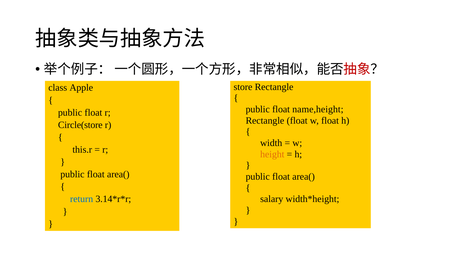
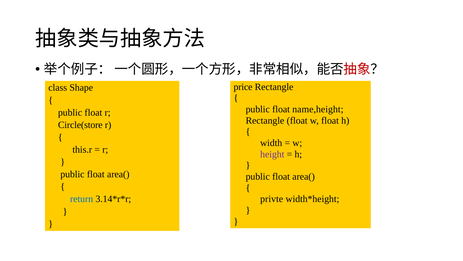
store: store -> price
Apple: Apple -> Shape
height colour: orange -> purple
salary: salary -> privte
